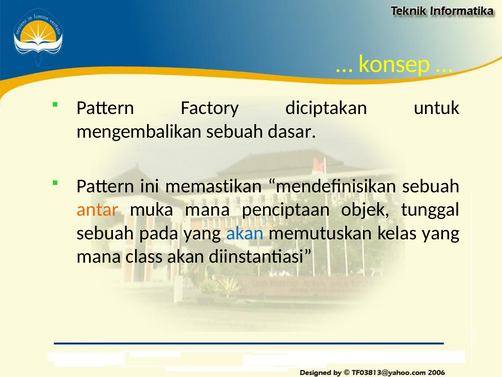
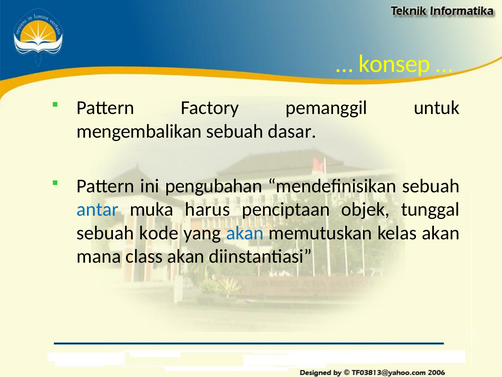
diciptakan: diciptakan -> pemanggil
memastikan: memastikan -> pengubahan
antar colour: orange -> blue
muka mana: mana -> harus
pada: pada -> kode
kelas yang: yang -> akan
